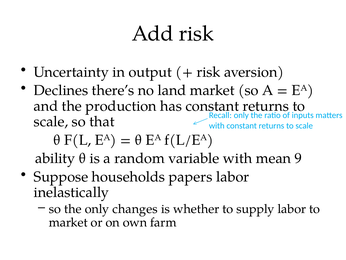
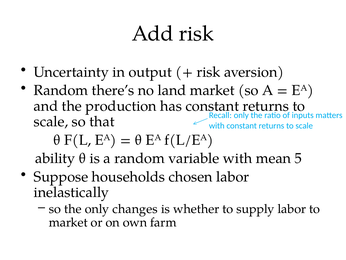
Declines at (61, 90): Declines -> Random
9: 9 -> 5
papers: papers -> chosen
